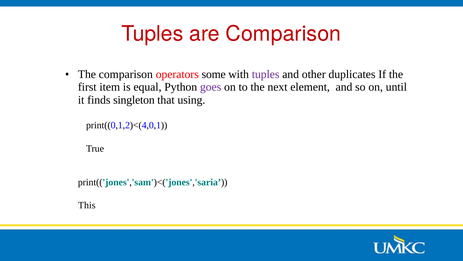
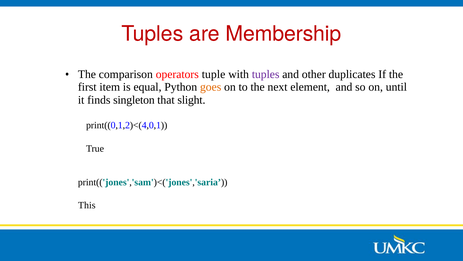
are Comparison: Comparison -> Membership
some: some -> tuple
goes colour: purple -> orange
using: using -> slight
